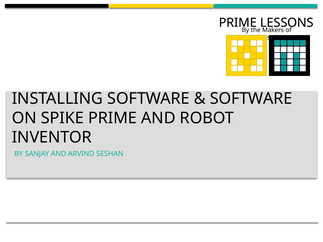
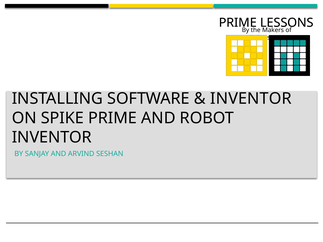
SOFTWARE at (251, 99): SOFTWARE -> INVENTOR
